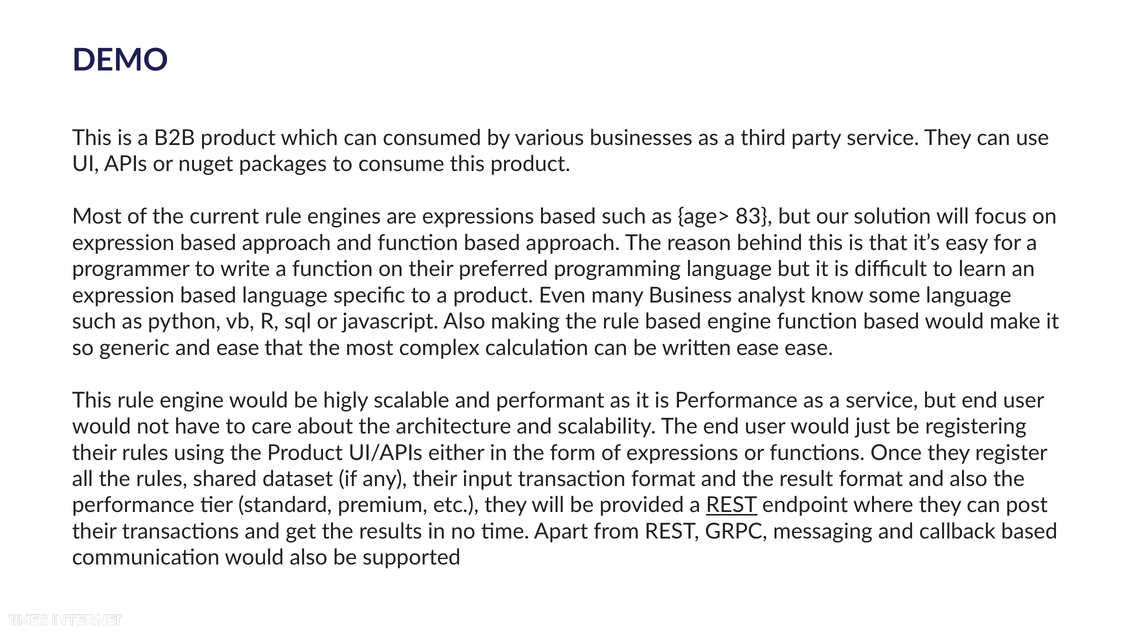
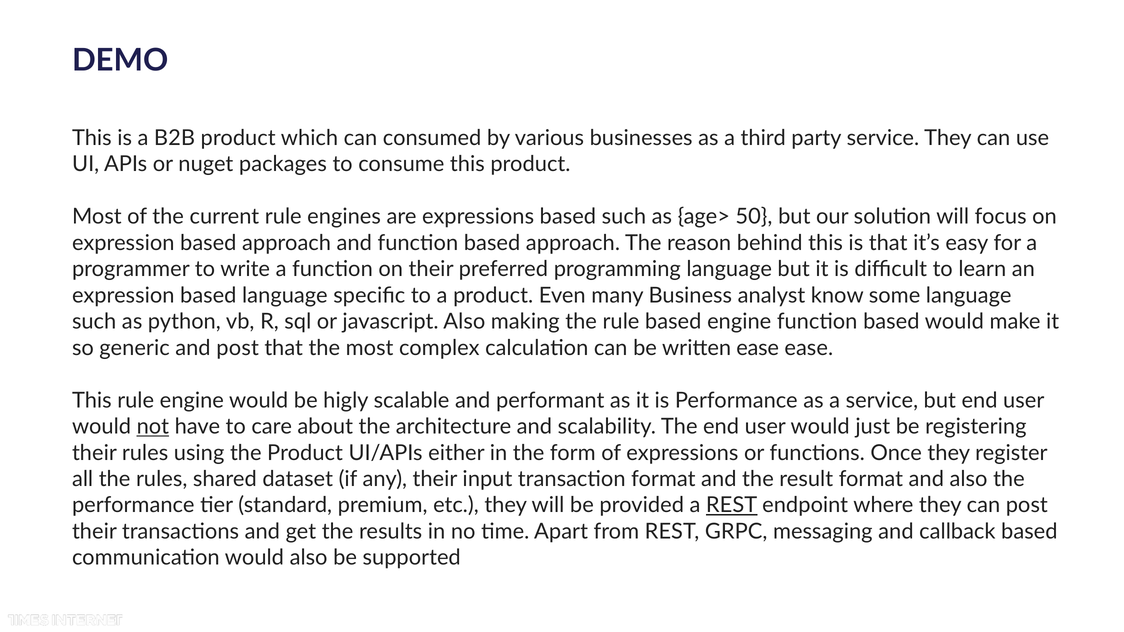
83: 83 -> 50
and ease: ease -> post
not underline: none -> present
